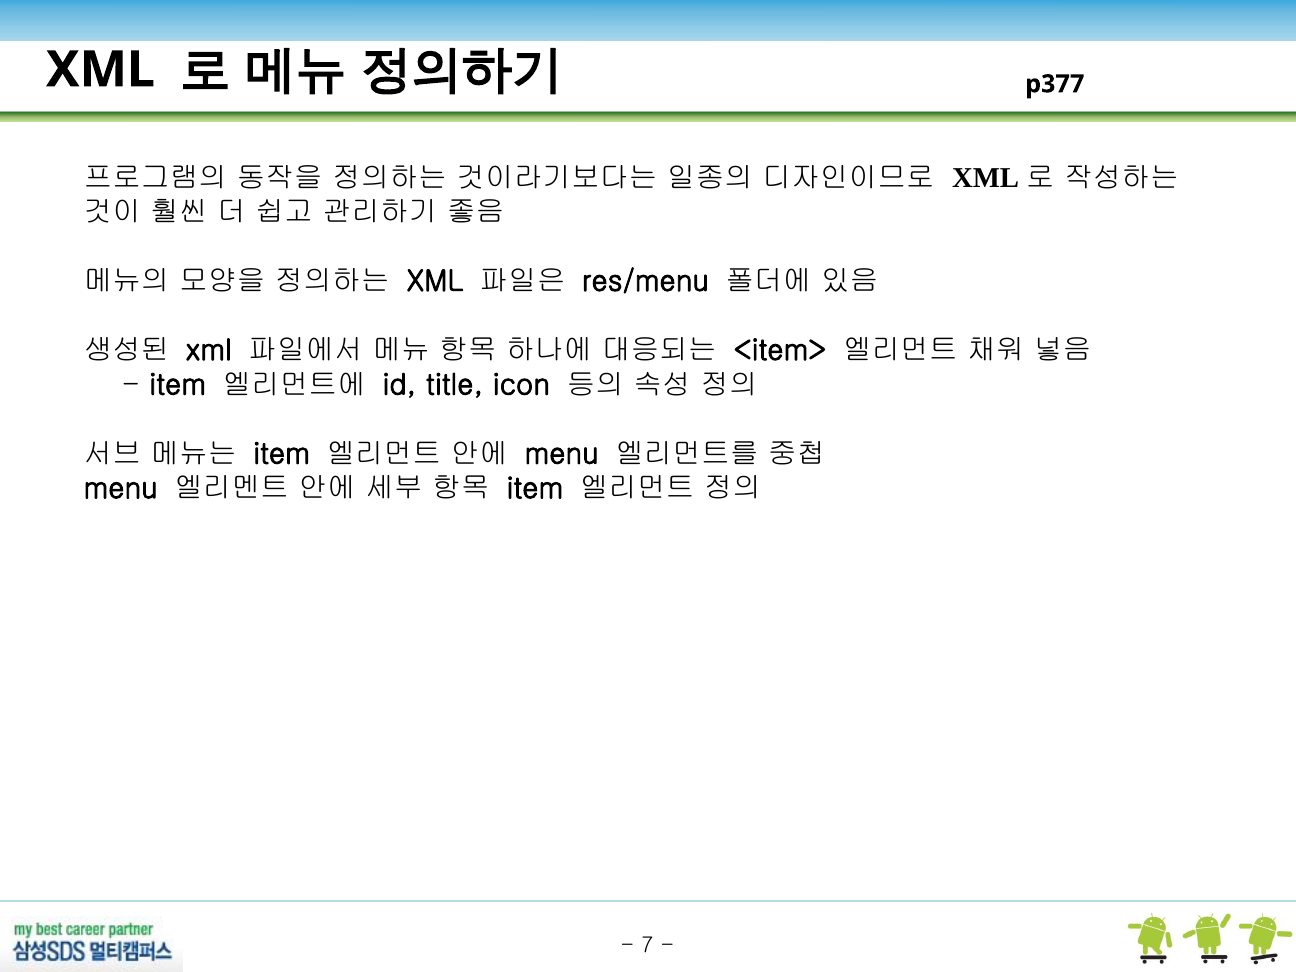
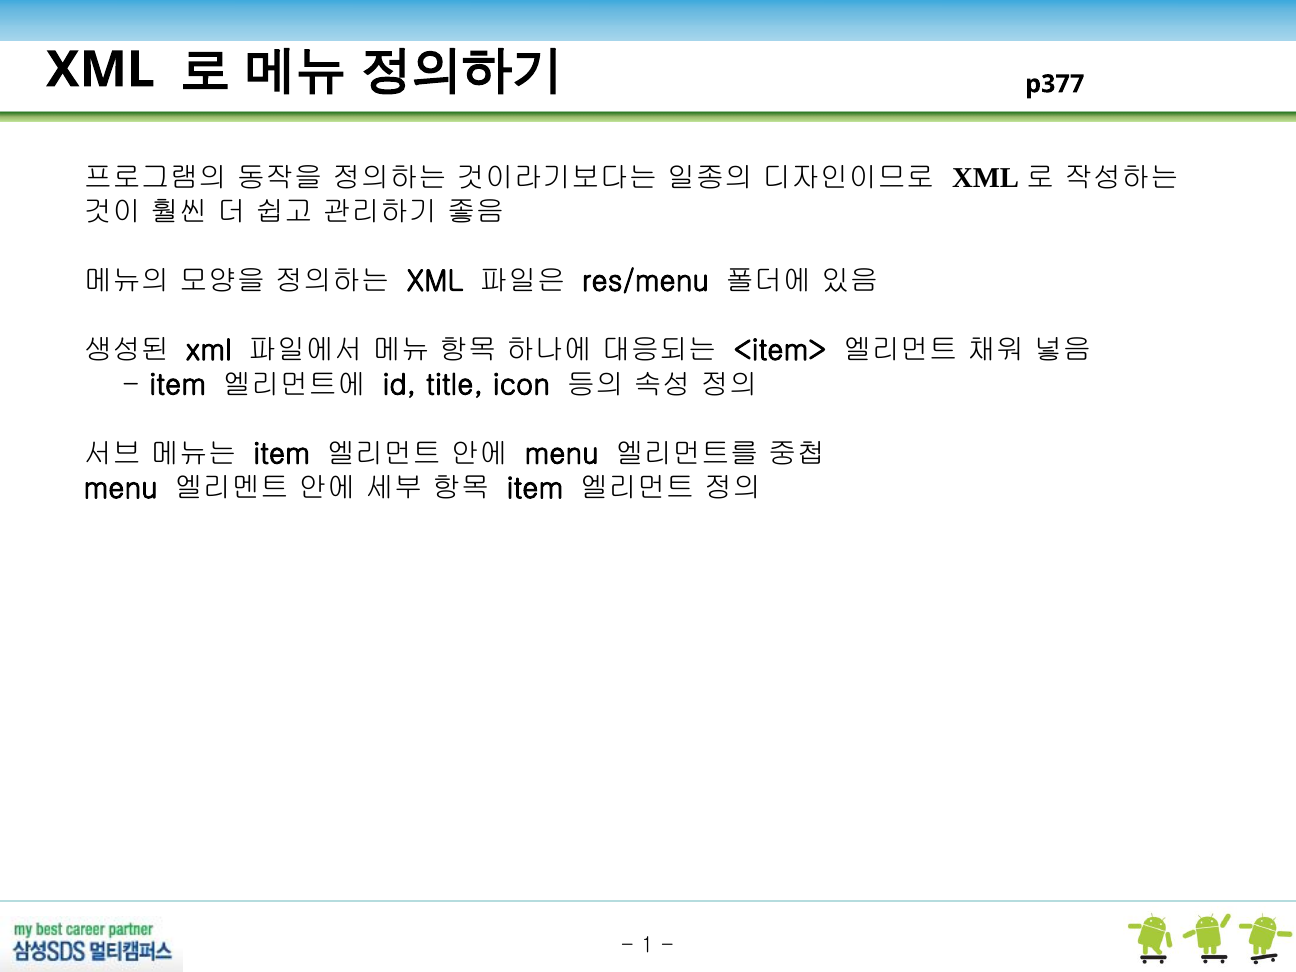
7: 7 -> 1
